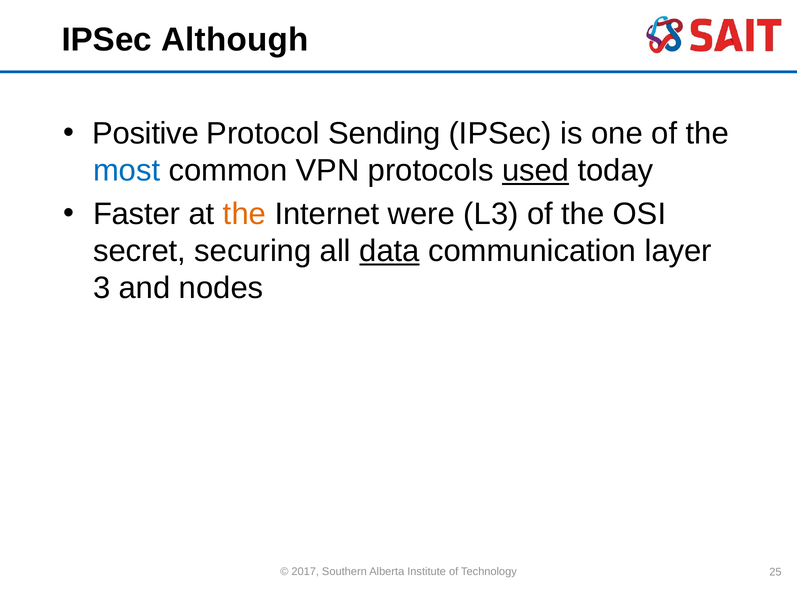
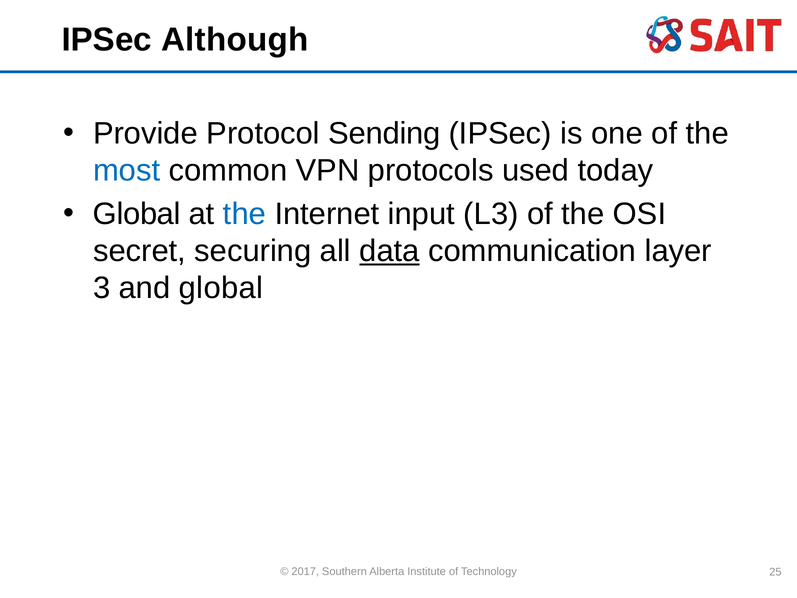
Positive: Positive -> Provide
used underline: present -> none
Faster at (137, 214): Faster -> Global
the at (244, 214) colour: orange -> blue
were: were -> input
and nodes: nodes -> global
